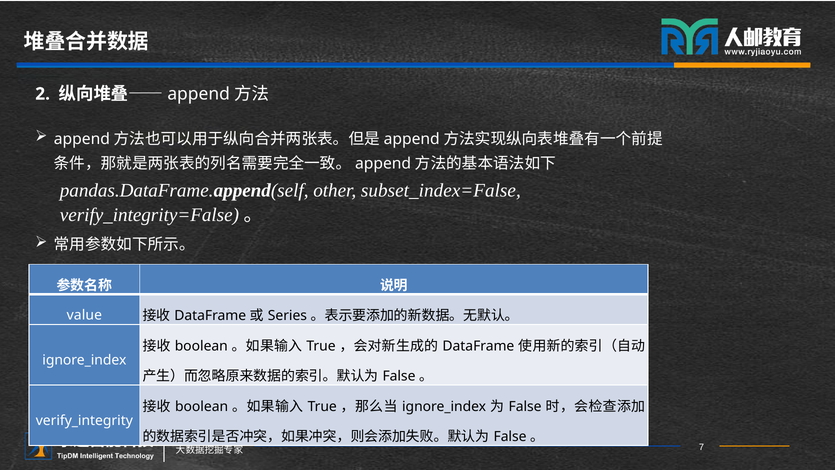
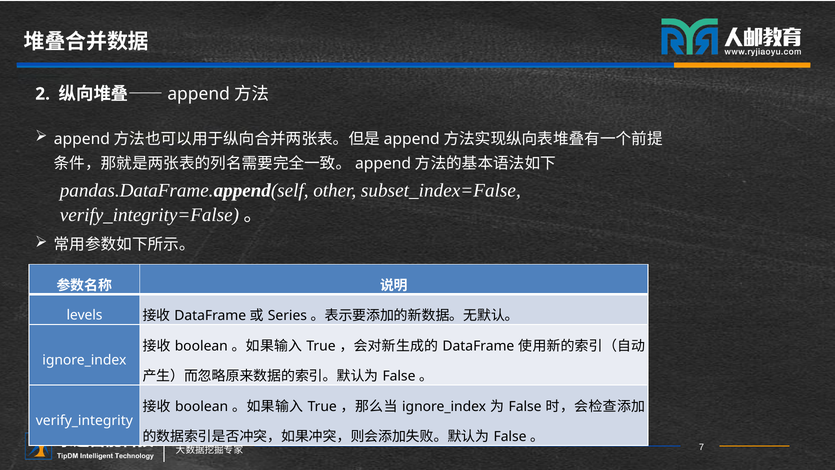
value: value -> levels
